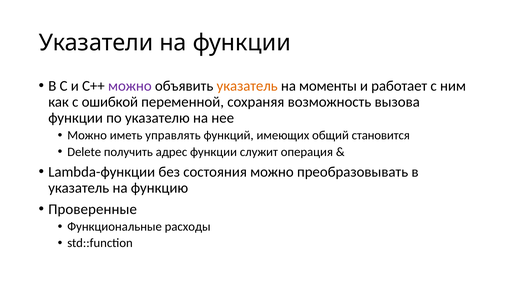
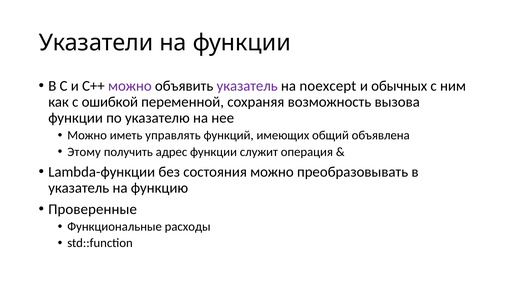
указатель at (247, 86) colour: orange -> purple
моменты: моменты -> noexcept
работает: работает -> обычных
становится: становится -> объявлена
Delete: Delete -> Этому
